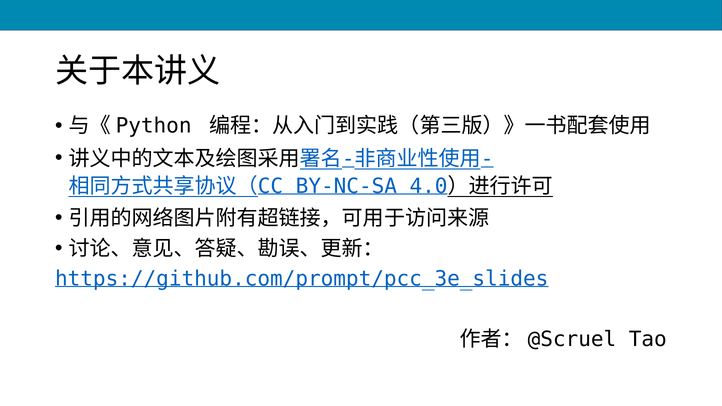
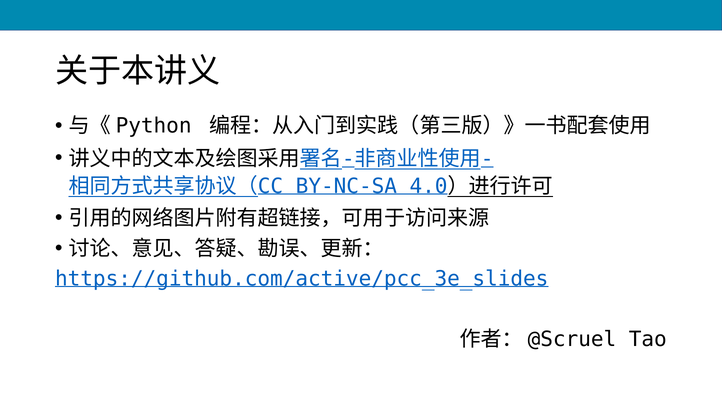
https://github.com/prompt/pcc_3e_slides: https://github.com/prompt/pcc_3e_slides -> https://github.com/active/pcc_3e_slides
